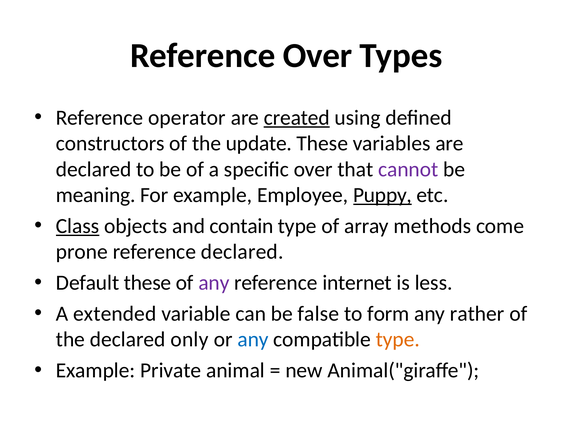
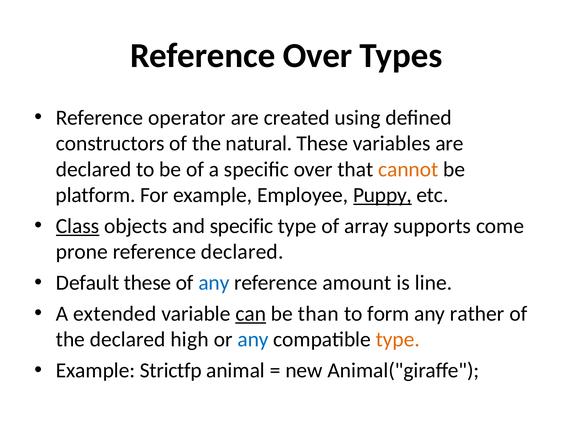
created underline: present -> none
update: update -> natural
cannot colour: purple -> orange
meaning: meaning -> platform
and contain: contain -> specific
methods: methods -> supports
any at (214, 283) colour: purple -> blue
internet: internet -> amount
less: less -> line
can underline: none -> present
false: false -> than
only: only -> high
Private: Private -> Strictfp
